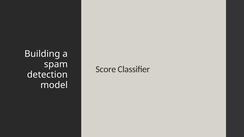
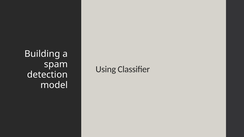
Score: Score -> Using
